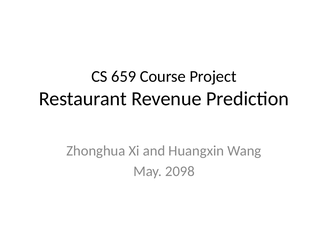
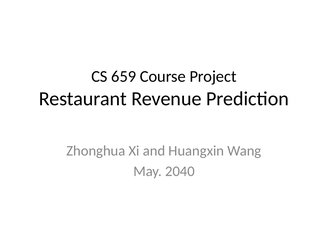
2098: 2098 -> 2040
